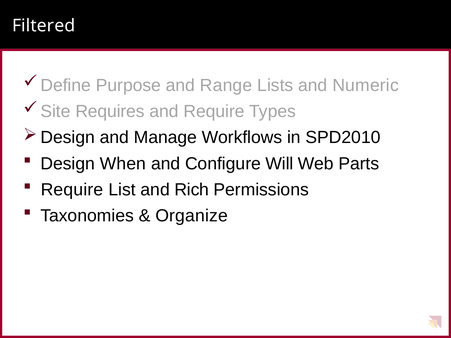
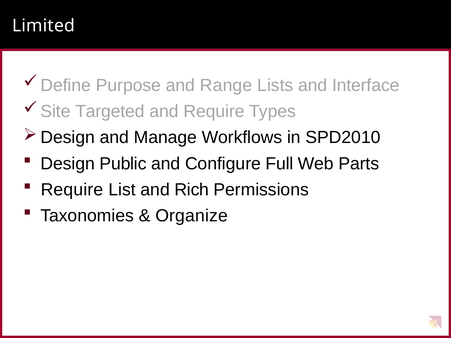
Filtered: Filtered -> Limited
Numeric: Numeric -> Interface
Requires: Requires -> Targeted
When: When -> Public
Will: Will -> Full
